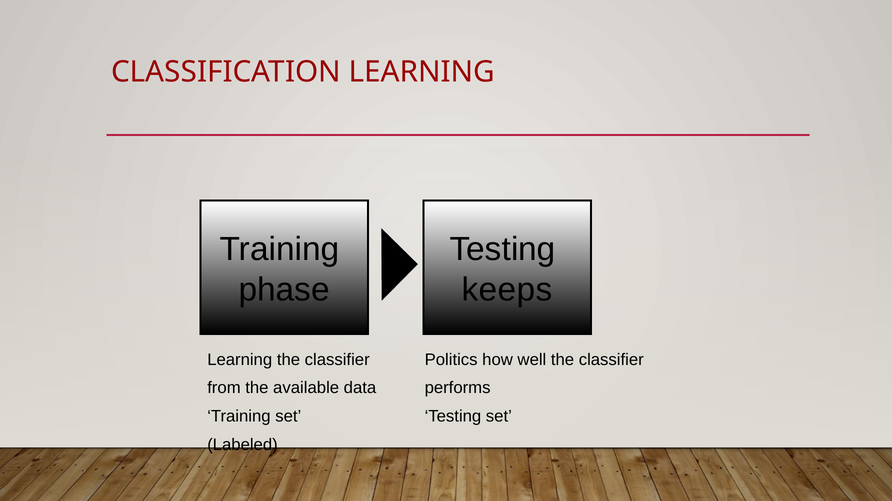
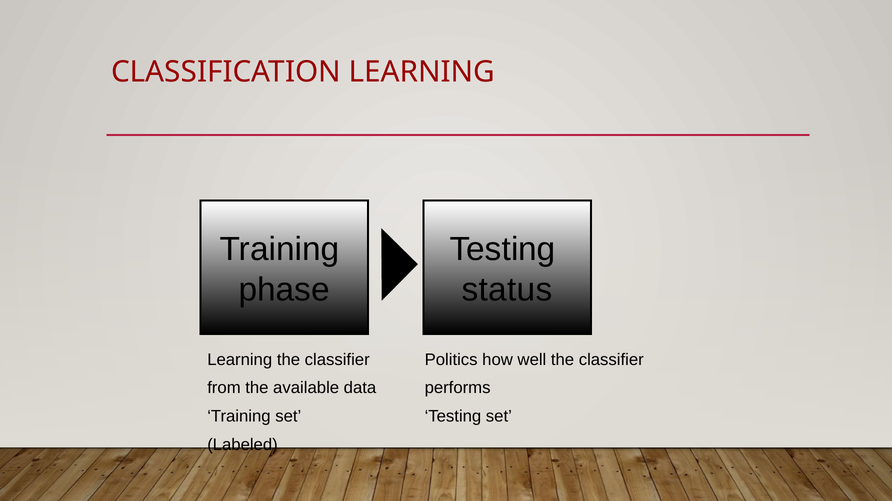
keeps: keeps -> status
